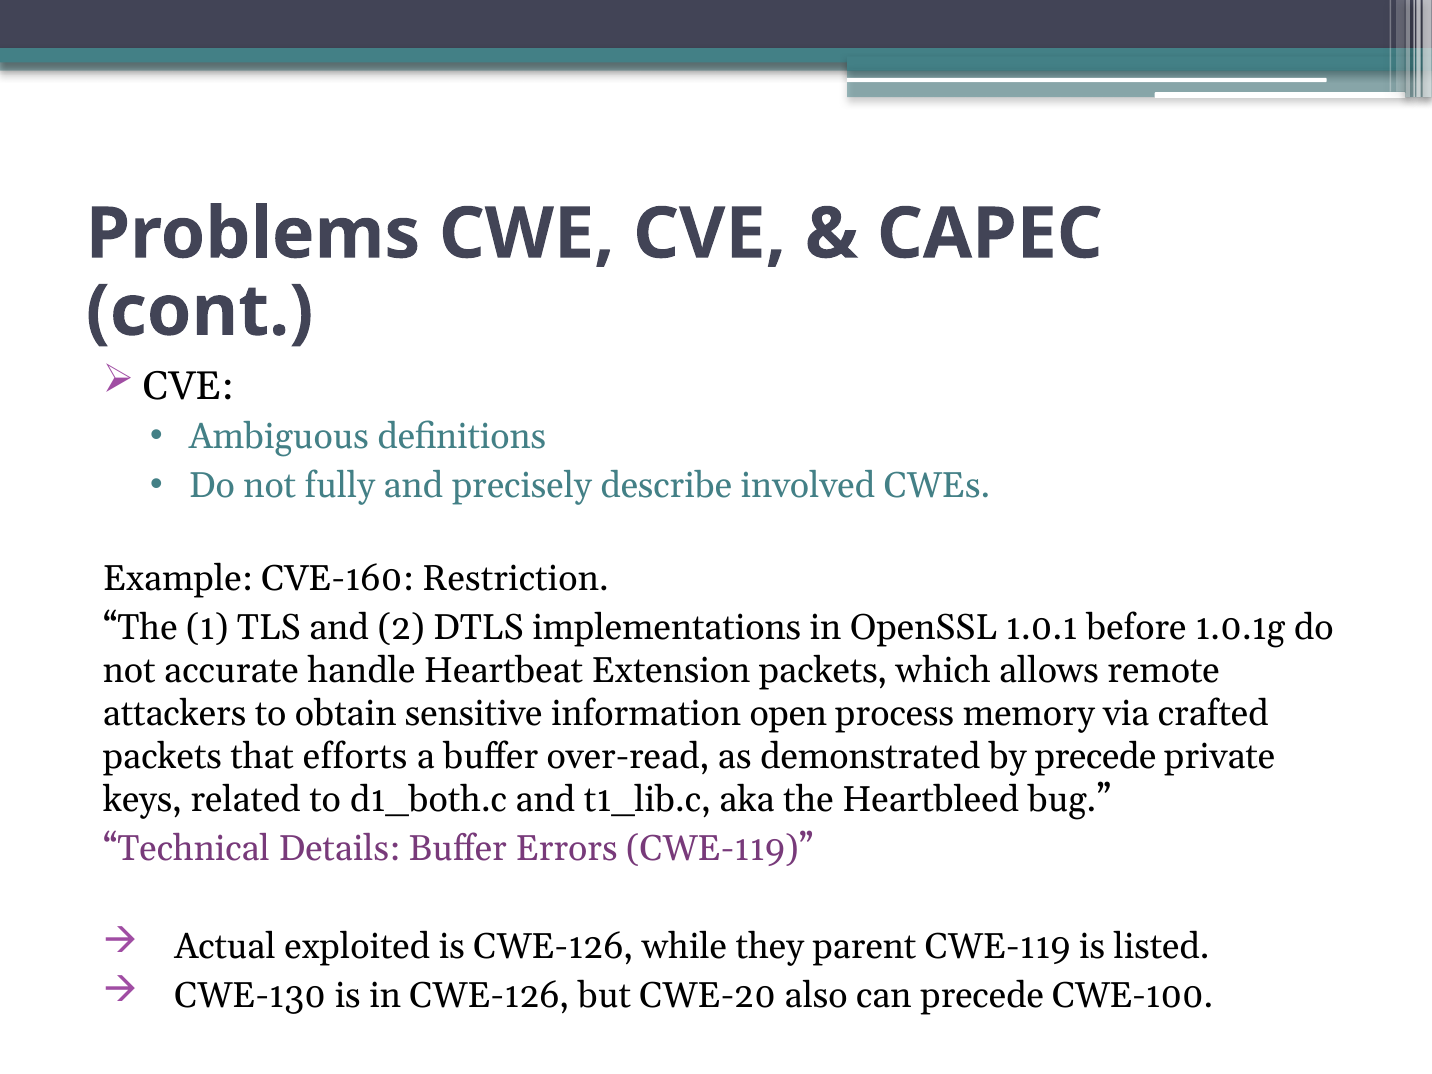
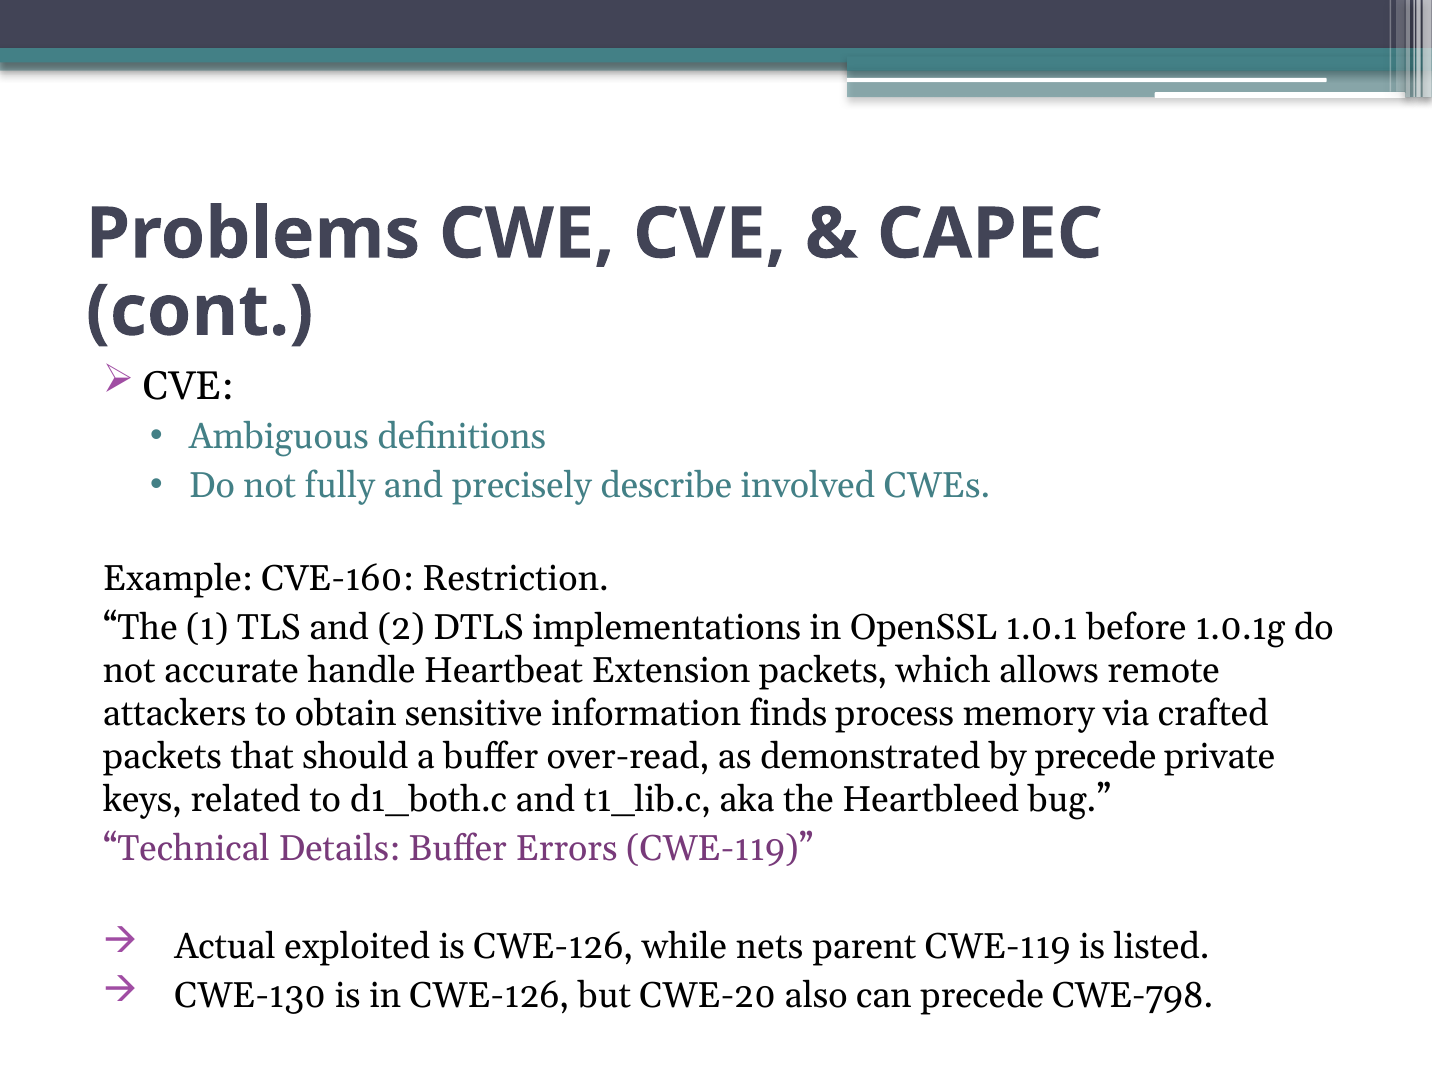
open: open -> finds
efforts: efforts -> should
they: they -> nets
CWE-100: CWE-100 -> CWE-798
